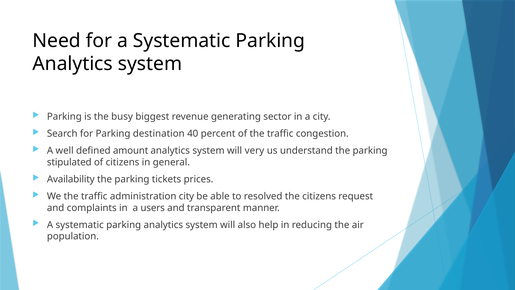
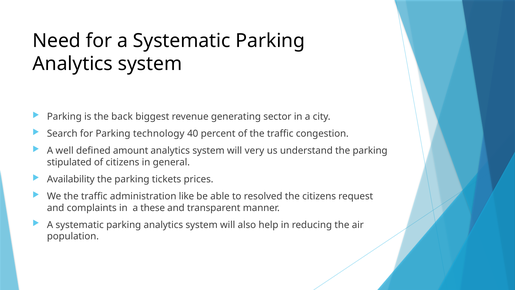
busy: busy -> back
destination: destination -> technology
administration city: city -> like
users: users -> these
